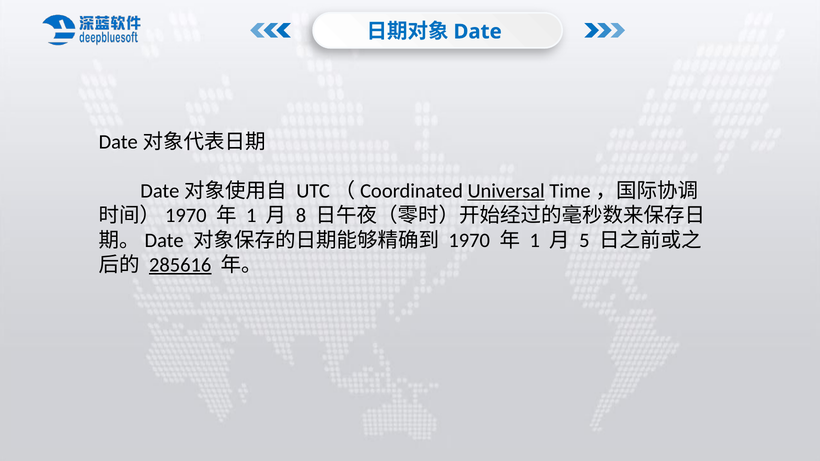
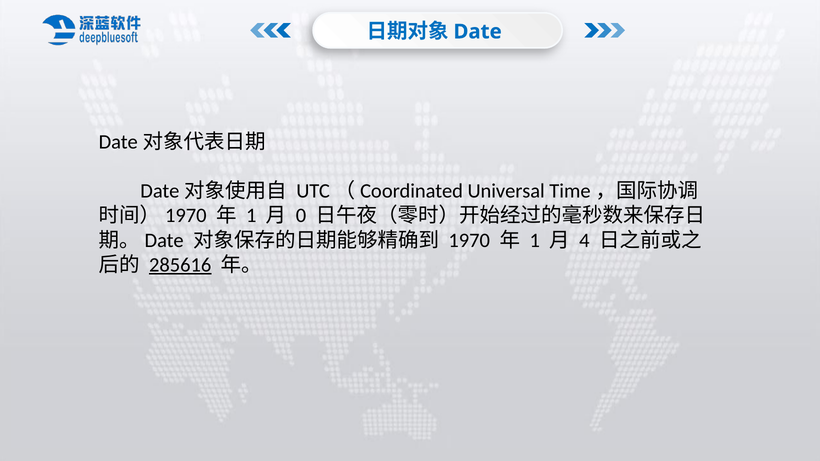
Universal underline: present -> none
8: 8 -> 0
5: 5 -> 4
